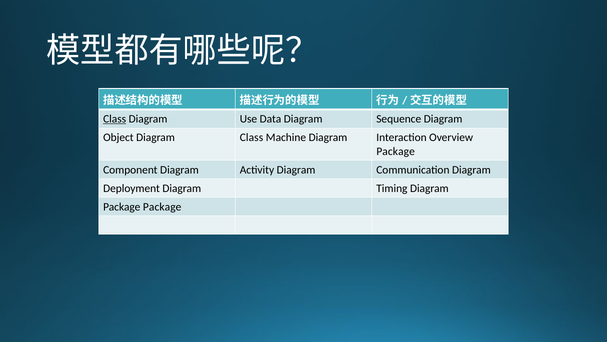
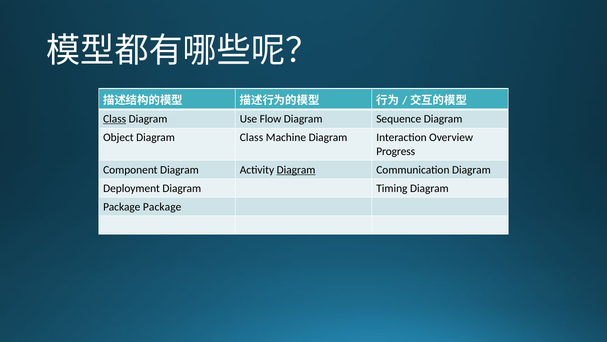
Data: Data -> Flow
Package at (396, 151): Package -> Progress
Diagram at (296, 170) underline: none -> present
